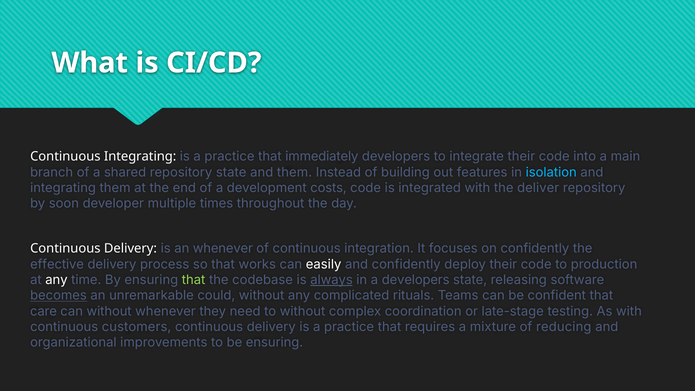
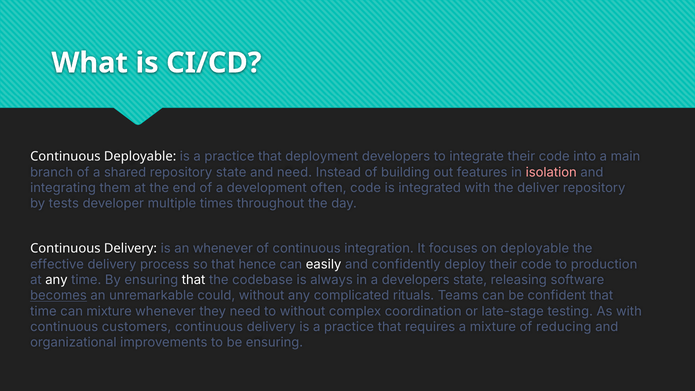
Continuous Integrating: Integrating -> Deployable
immediately: immediately -> deployment
and them: them -> need
isolation colour: light blue -> pink
costs: costs -> often
soon: soon -> tests
on confidently: confidently -> deployable
works: works -> hence
that at (194, 280) colour: light green -> white
always underline: present -> none
care at (44, 311): care -> time
can without: without -> mixture
